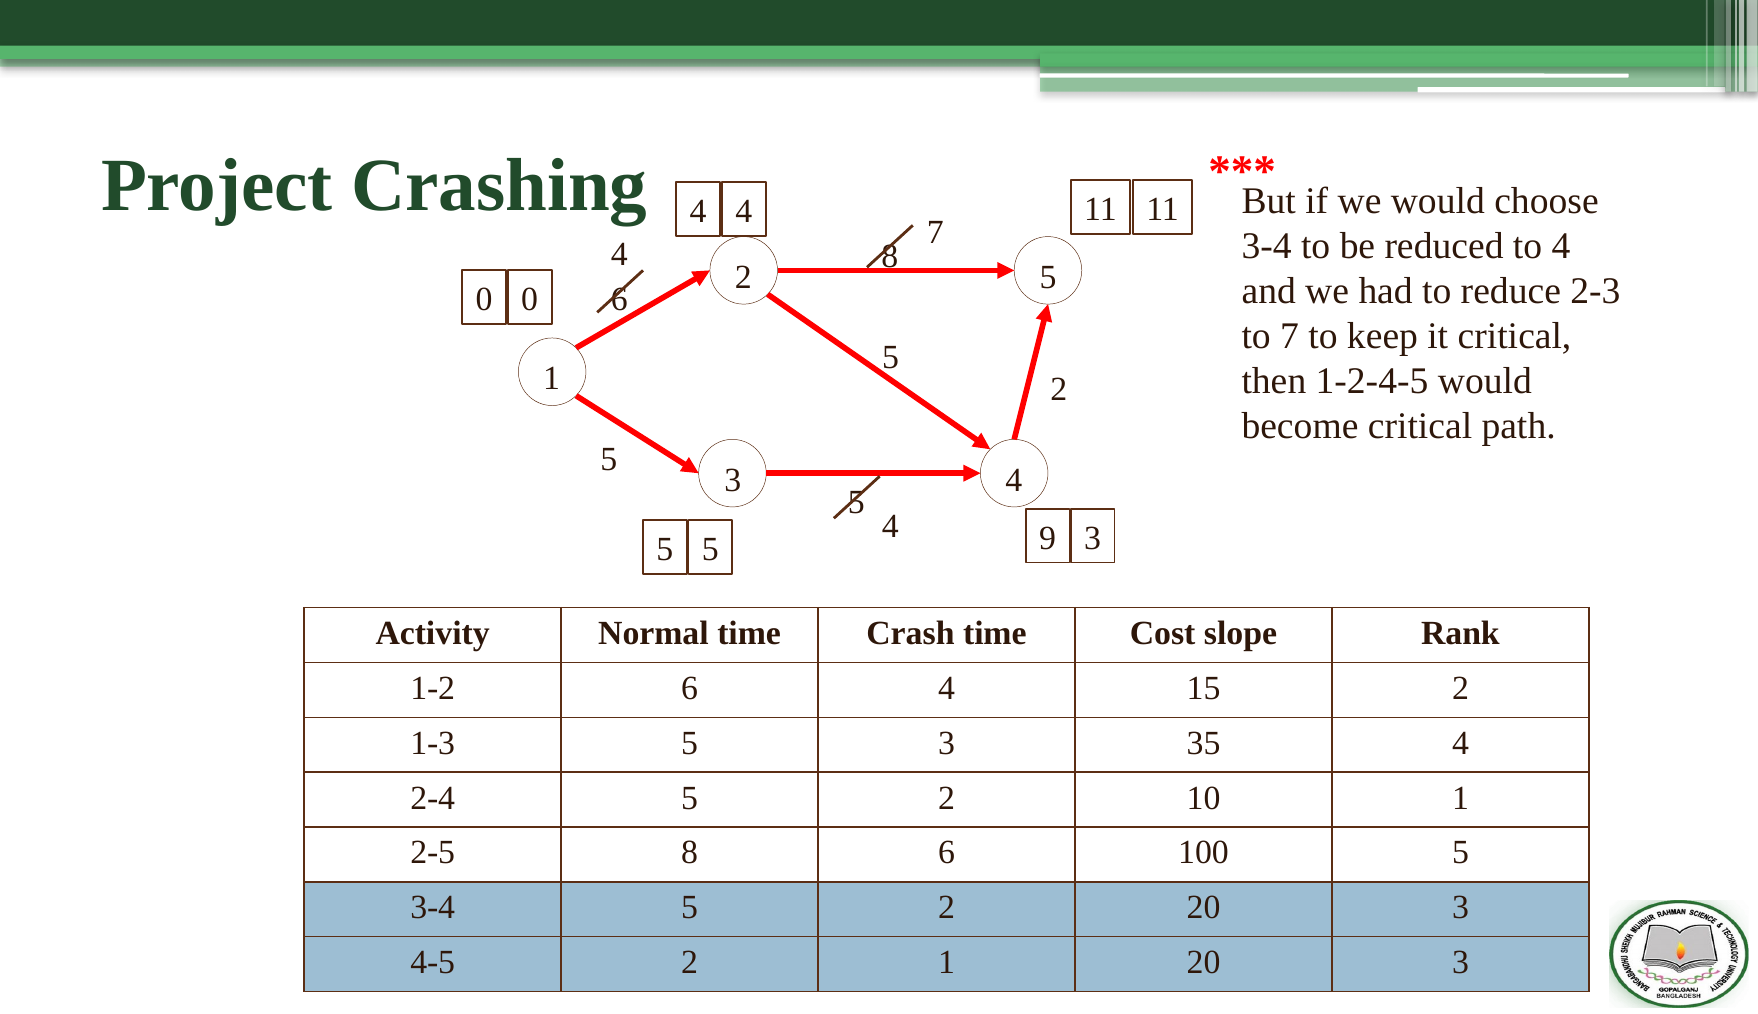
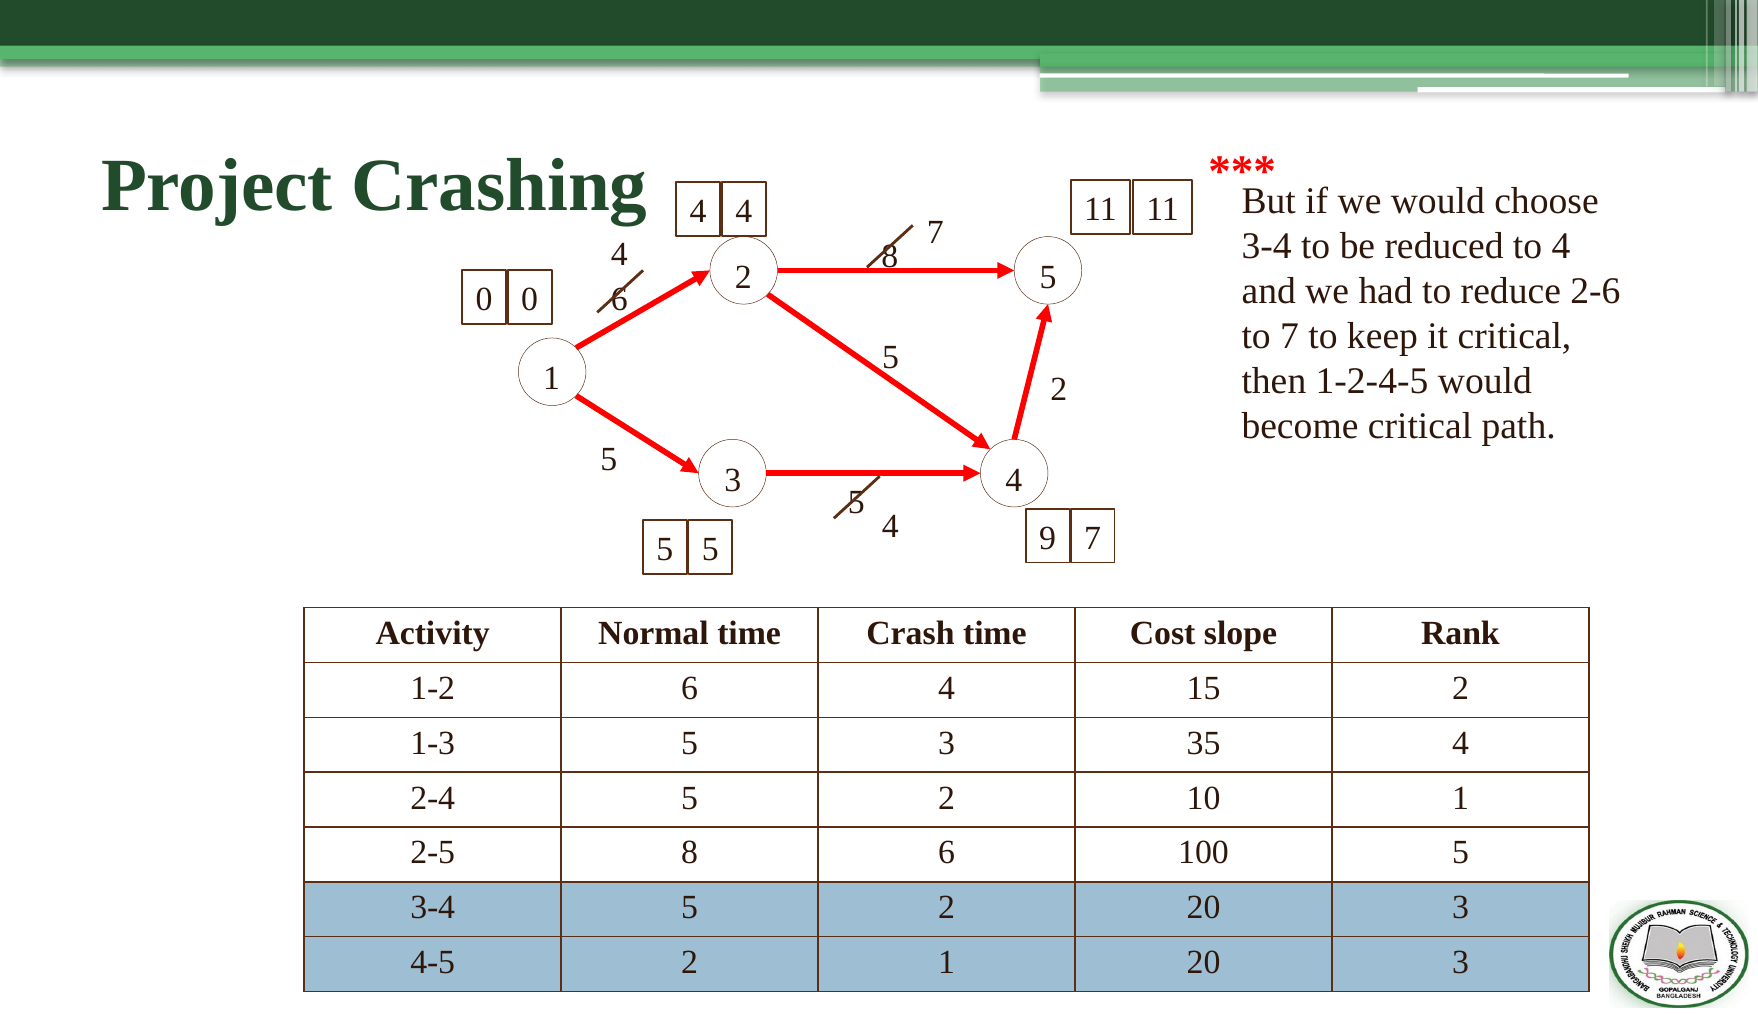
2-3: 2-3 -> 2-6
9 3: 3 -> 7
